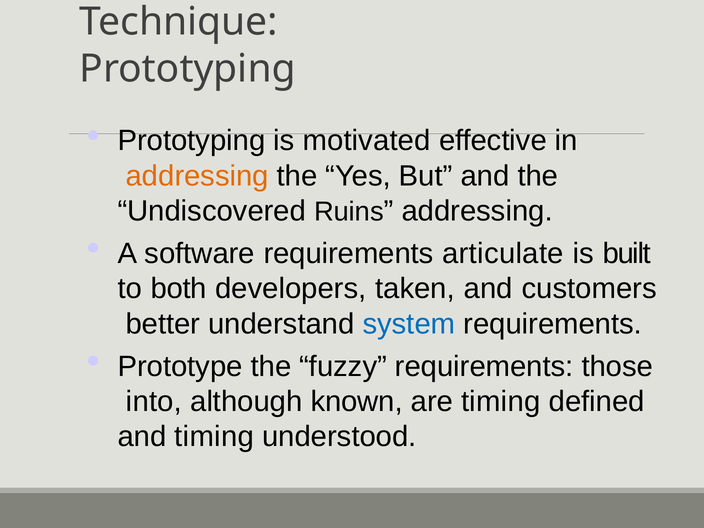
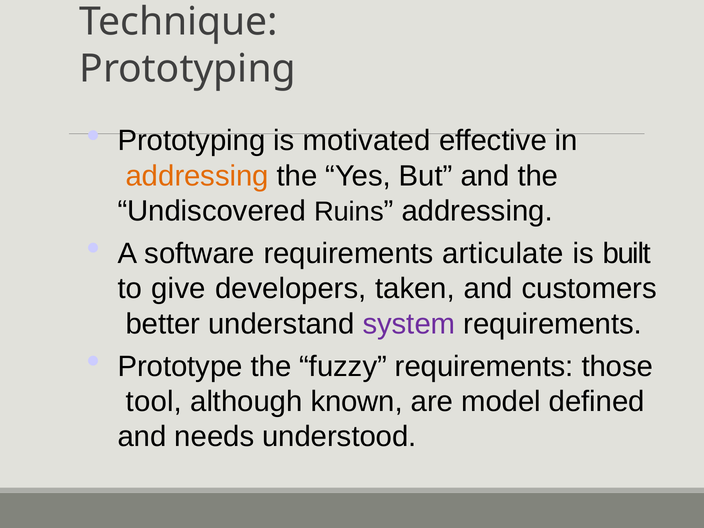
both: both -> give
system colour: blue -> purple
into: into -> tool
are timing: timing -> model
and timing: timing -> needs
